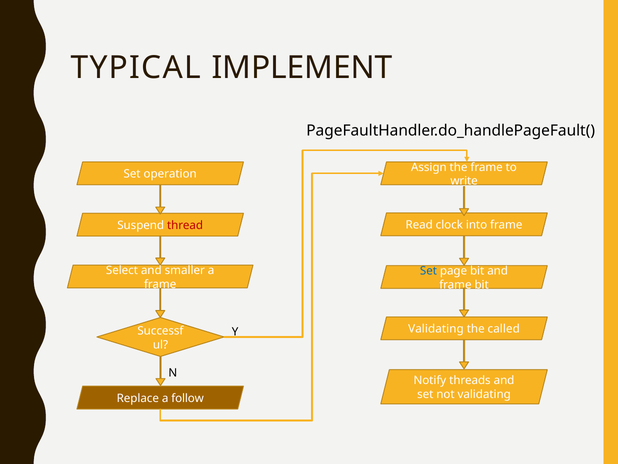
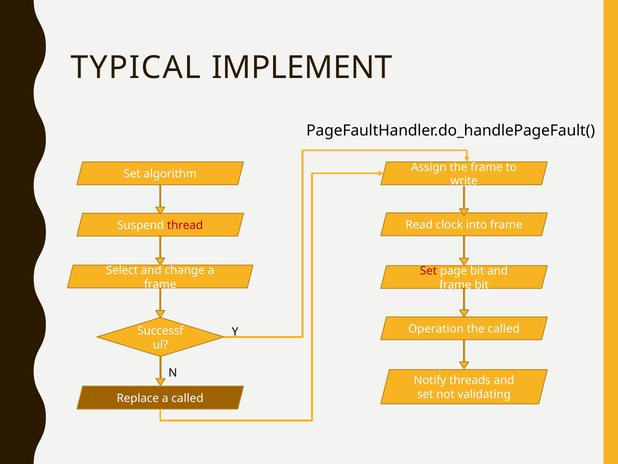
operation: operation -> algorithm
smaller: smaller -> change
Set at (428, 271) colour: blue -> red
Validating at (436, 329): Validating -> Operation
a follow: follow -> called
